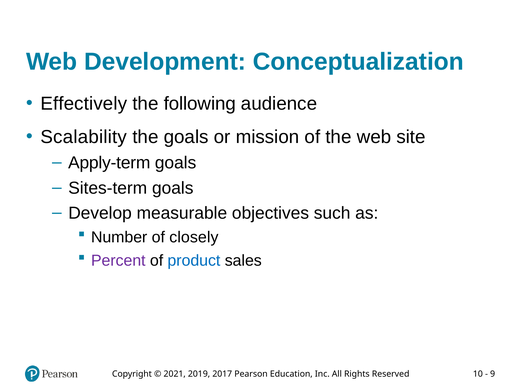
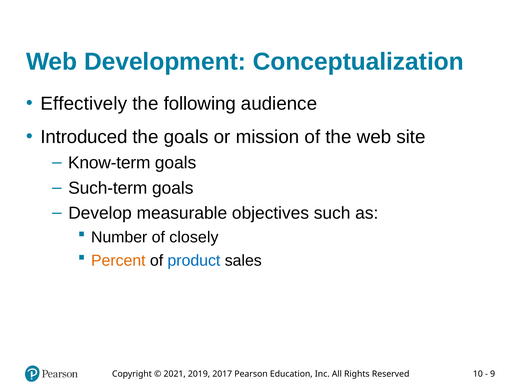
Scalability: Scalability -> Introduced
Apply-term: Apply-term -> Know-term
Sites-term: Sites-term -> Such-term
Percent colour: purple -> orange
